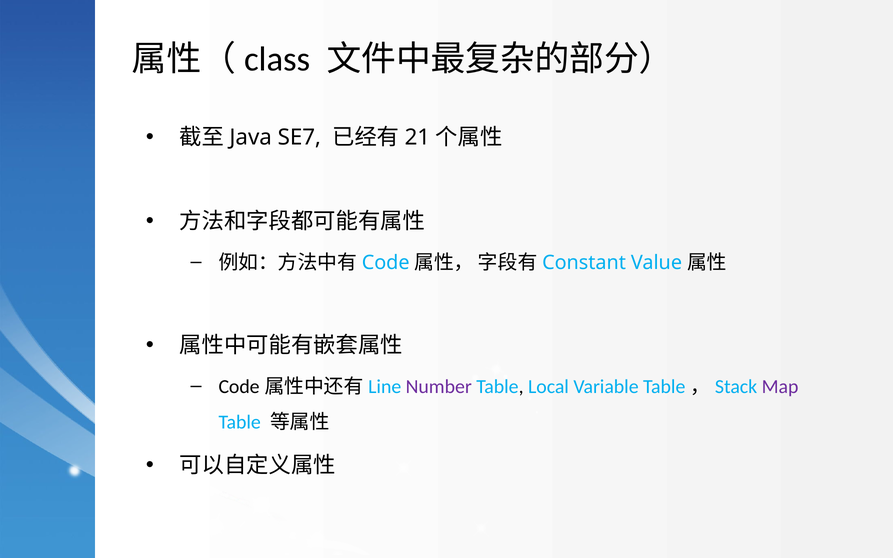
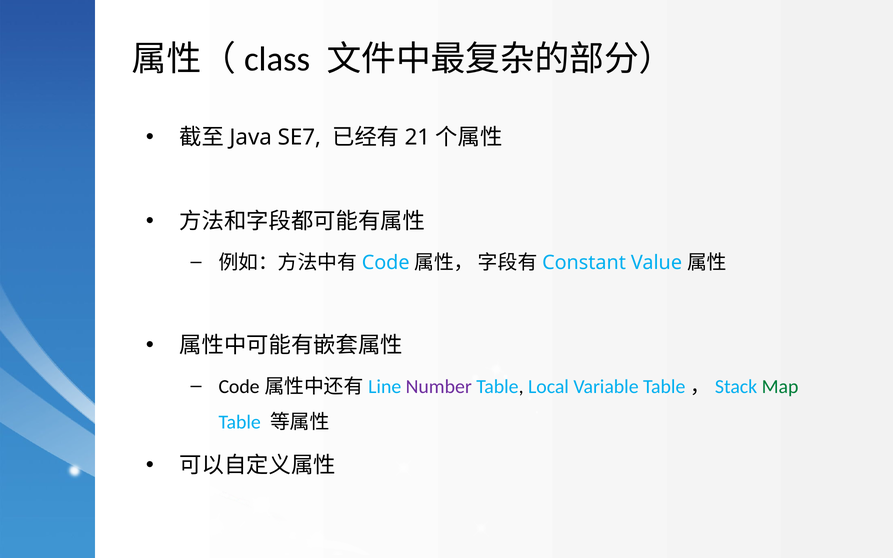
Map colour: purple -> green
